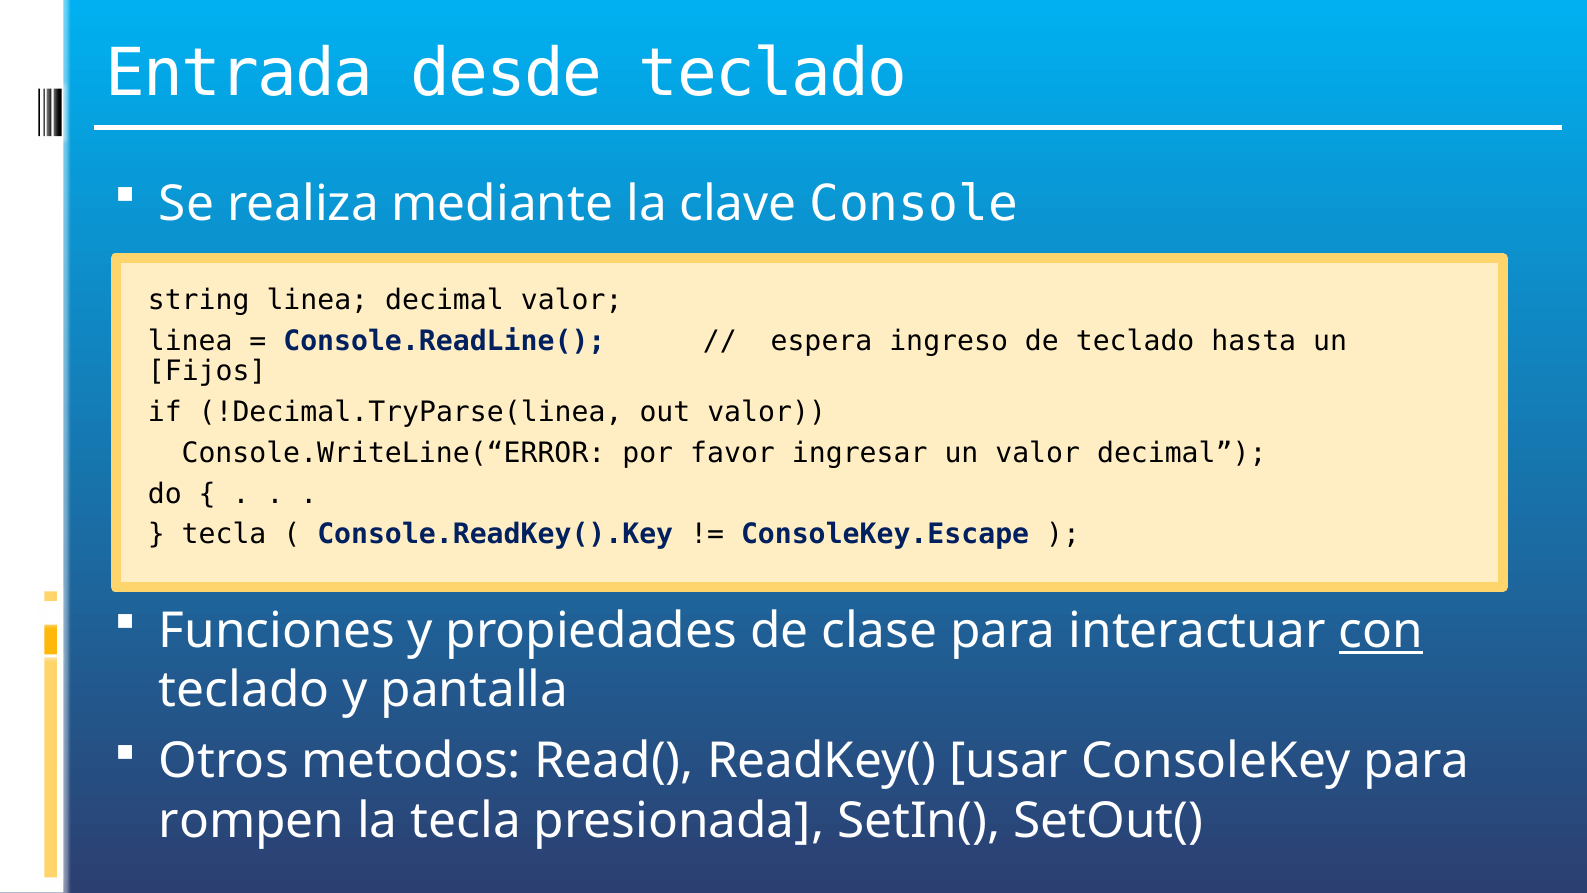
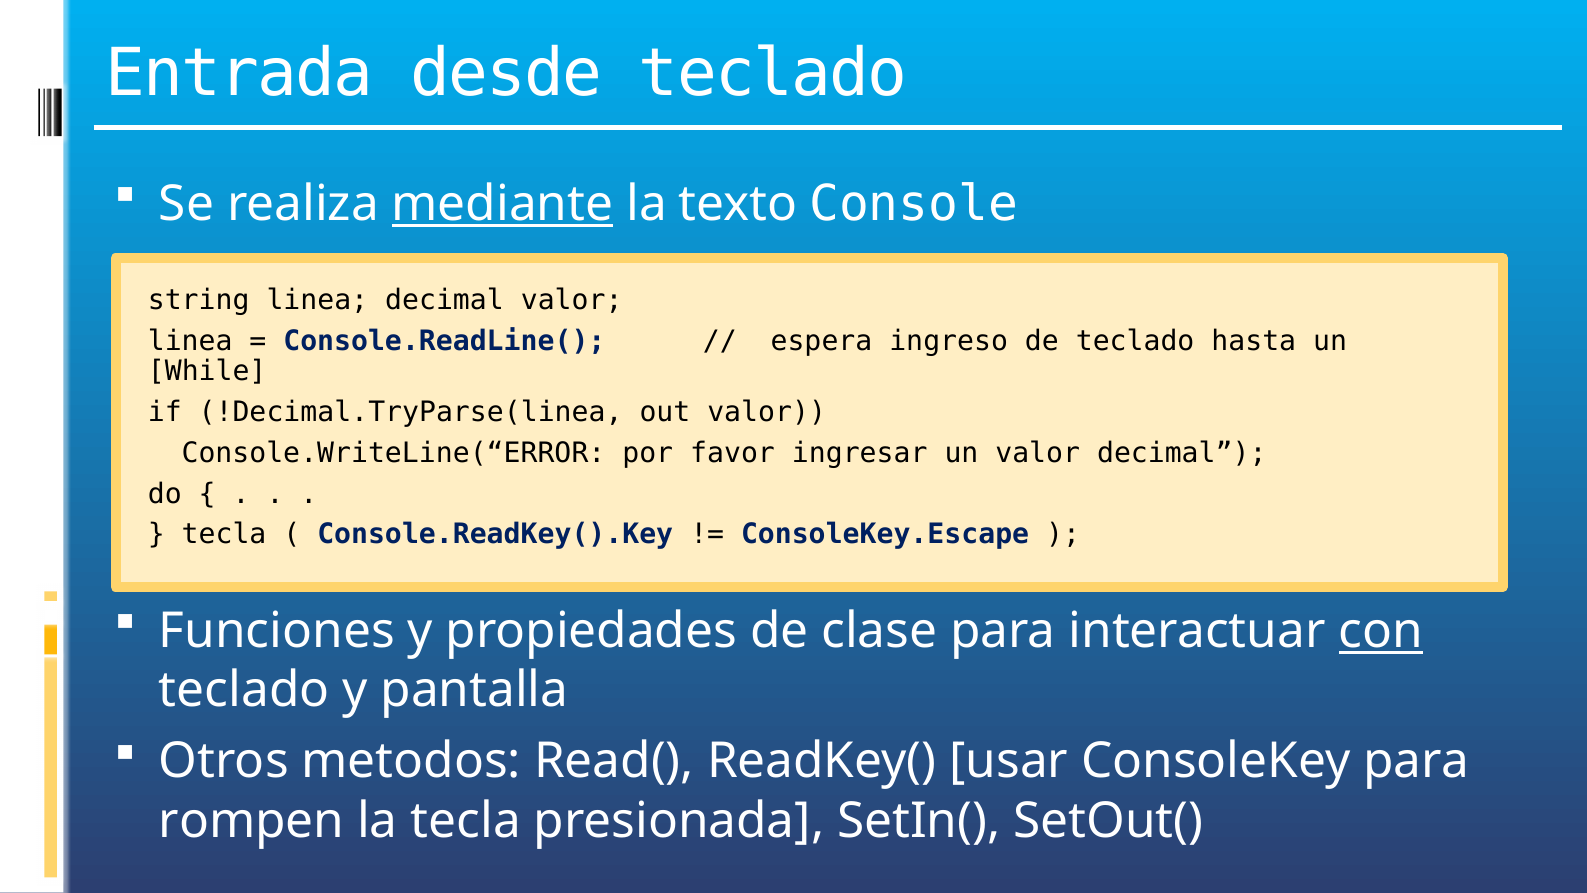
mediante underline: none -> present
clave: clave -> texto
Fijos: Fijos -> While
